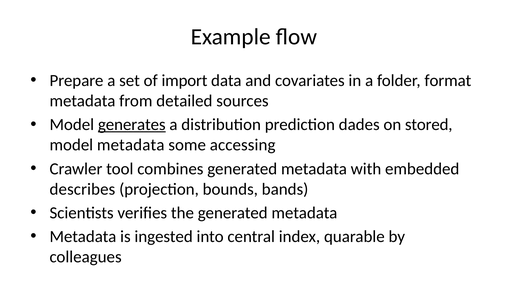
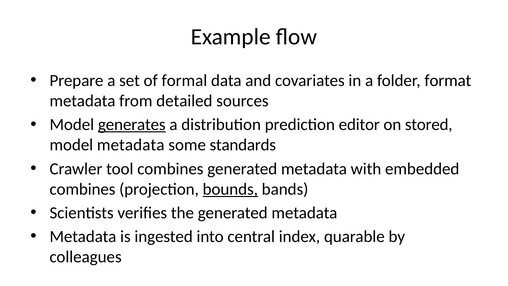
import: import -> formal
dades: dades -> editor
accessing: accessing -> standards
describes at (82, 189): describes -> combines
bounds underline: none -> present
